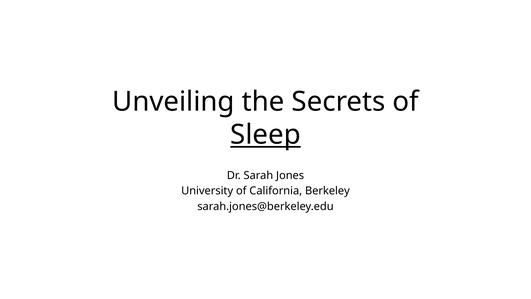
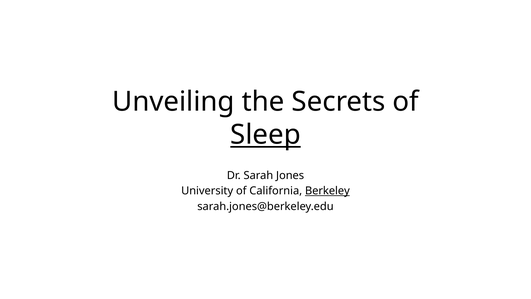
Berkeley underline: none -> present
